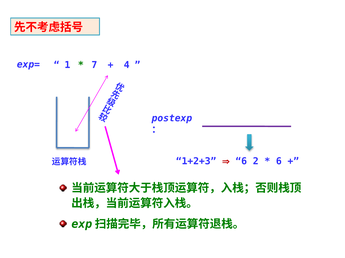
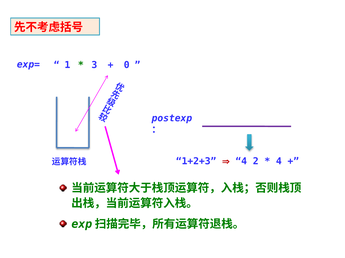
7: 7 -> 3
4: 4 -> 0
6 at (241, 162): 6 -> 4
6 at (279, 162): 6 -> 4
